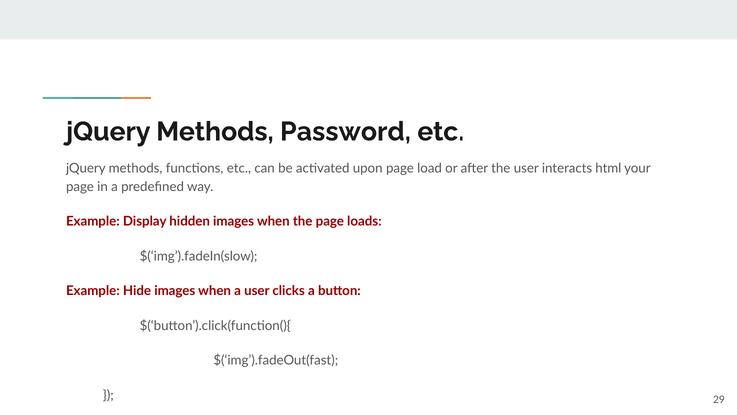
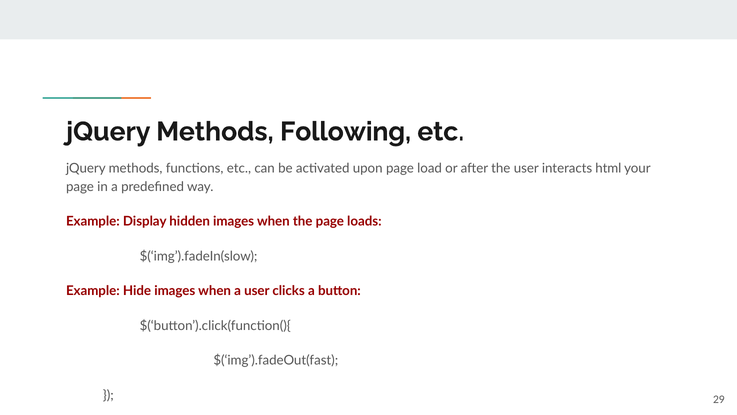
Password: Password -> Following
